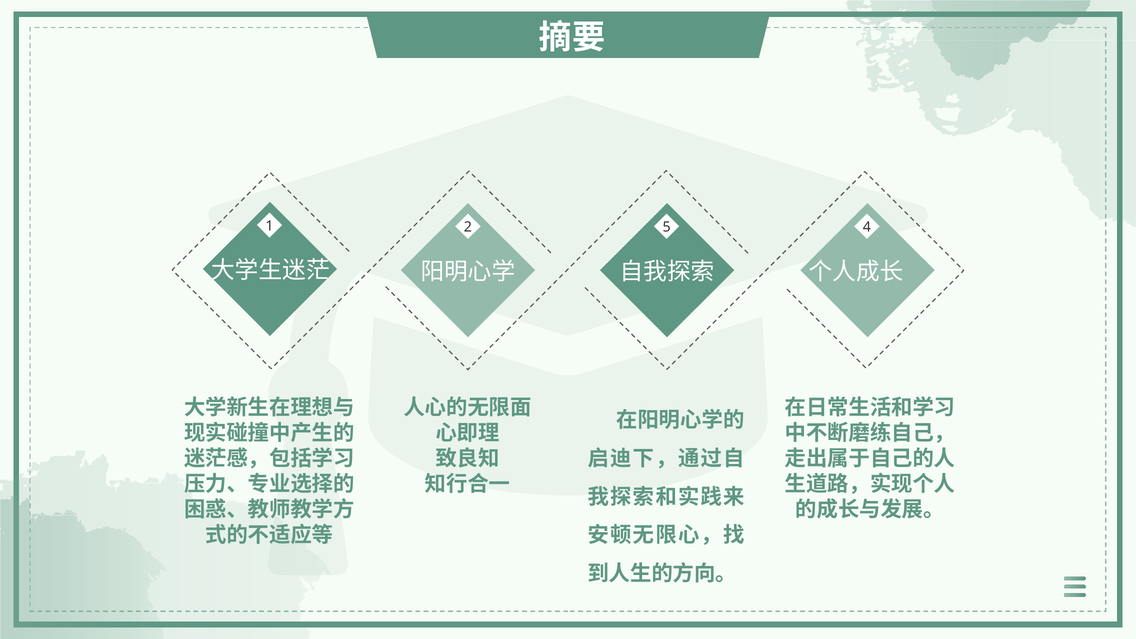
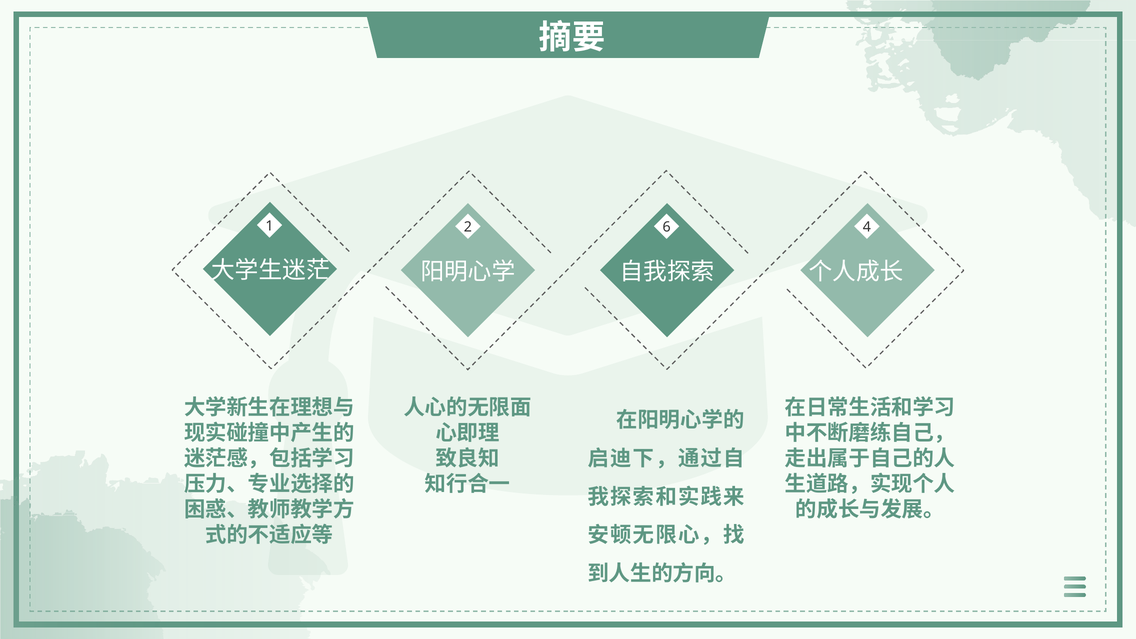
5: 5 -> 6
